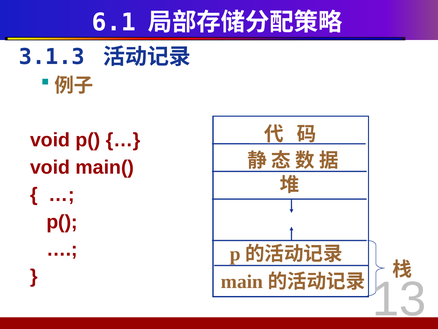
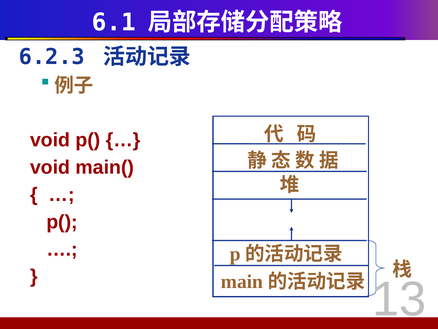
3.1.3: 3.1.3 -> 6.2.3
